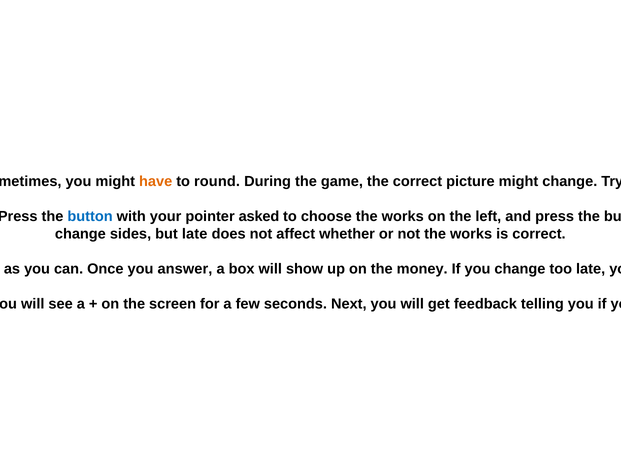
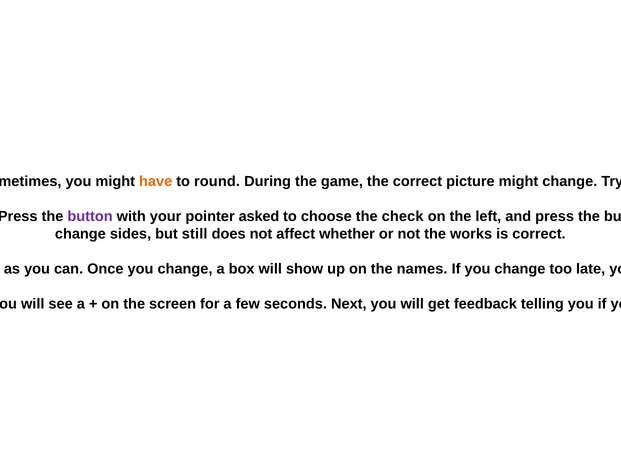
button at (90, 216) colour: blue -> purple
choose the works: works -> check
but late: late -> still
Once you answer: answer -> change
money: money -> names
